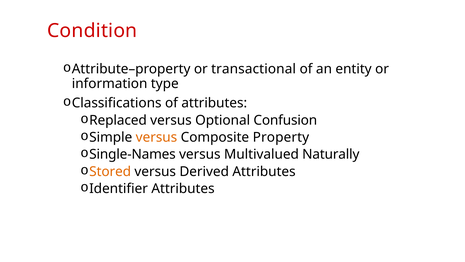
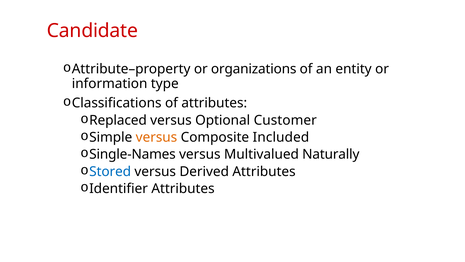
Condition: Condition -> Candidate
transactional: transactional -> organizations
Confusion: Confusion -> Customer
Property: Property -> Included
Stored colour: orange -> blue
